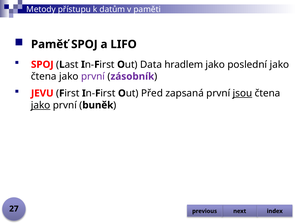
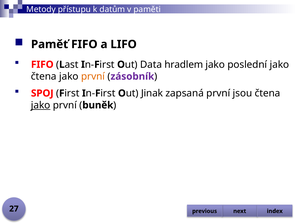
Paměť SPOJ: SPOJ -> FIFO
SPOJ at (42, 64): SPOJ -> FIFO
první at (93, 76) colour: purple -> orange
JEVU: JEVU -> SPOJ
Před: Před -> Jinak
jsou underline: present -> none
